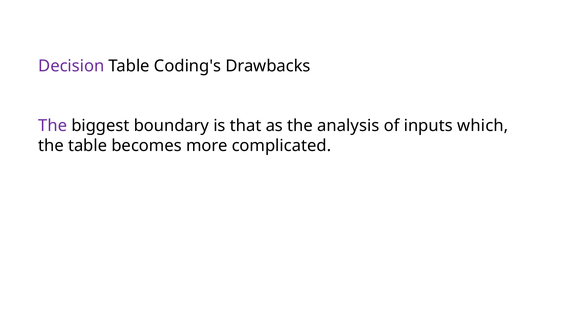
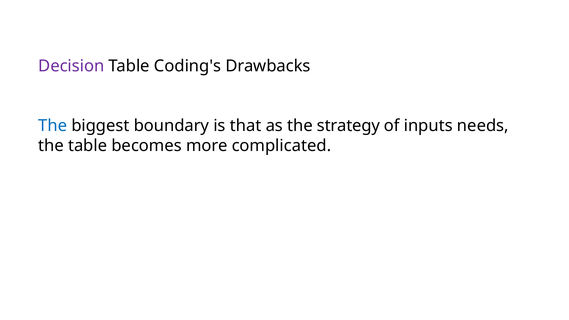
The at (53, 126) colour: purple -> blue
analysis: analysis -> strategy
which: which -> needs
